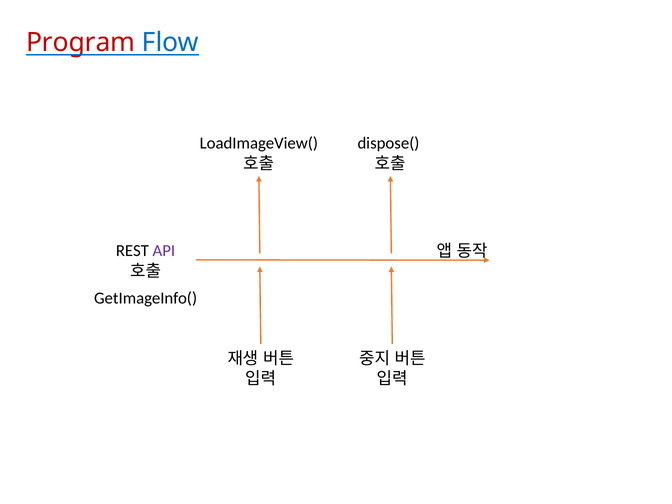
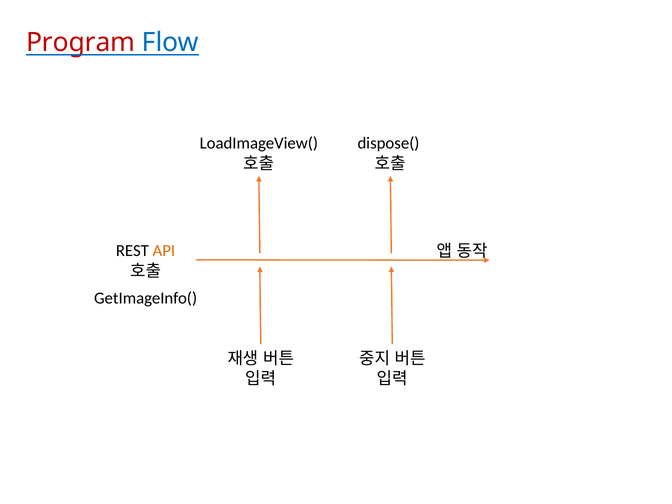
API colour: purple -> orange
